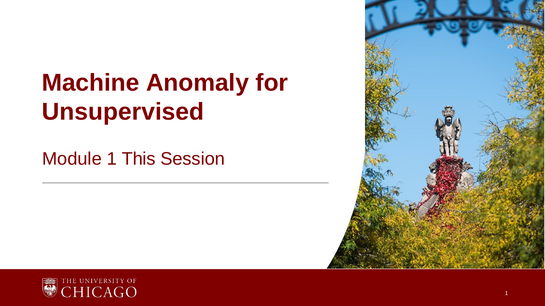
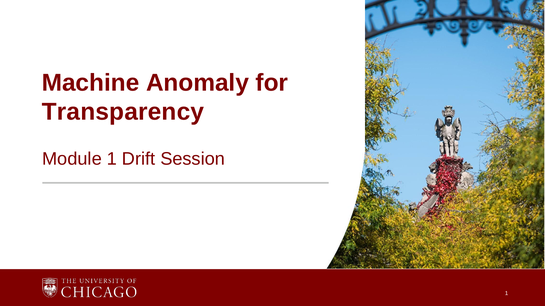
Unsupervised: Unsupervised -> Transparency
This: This -> Drift
